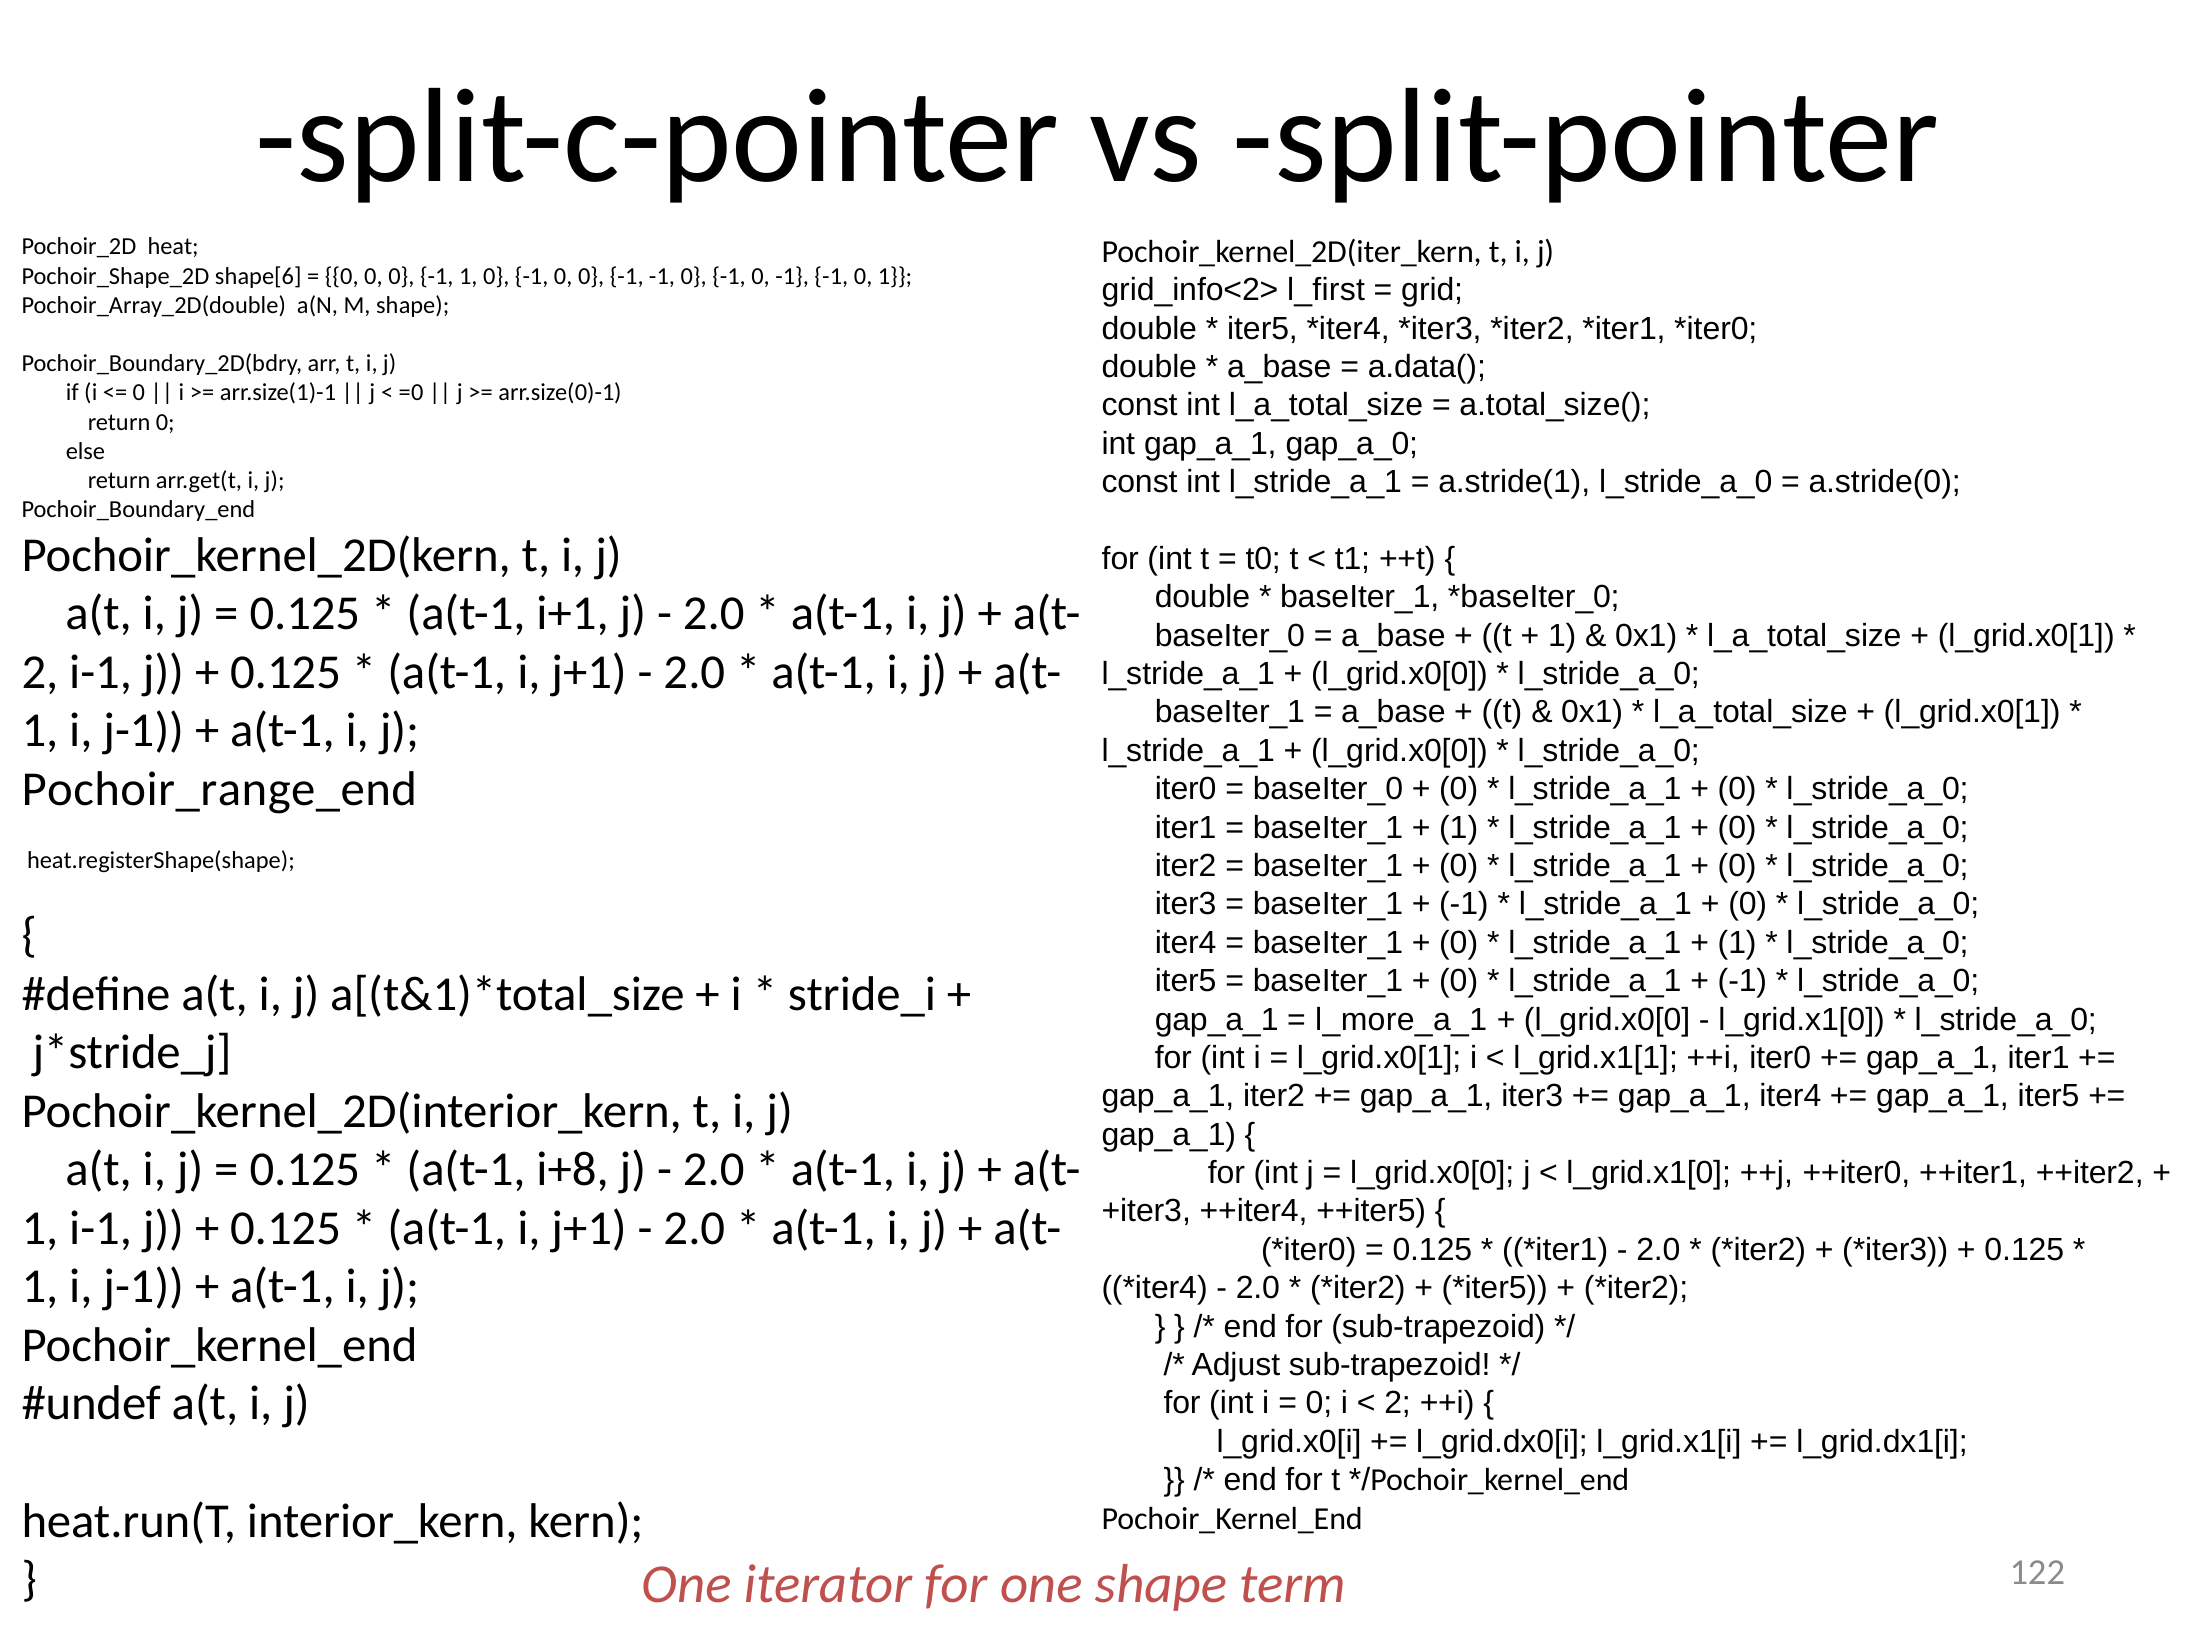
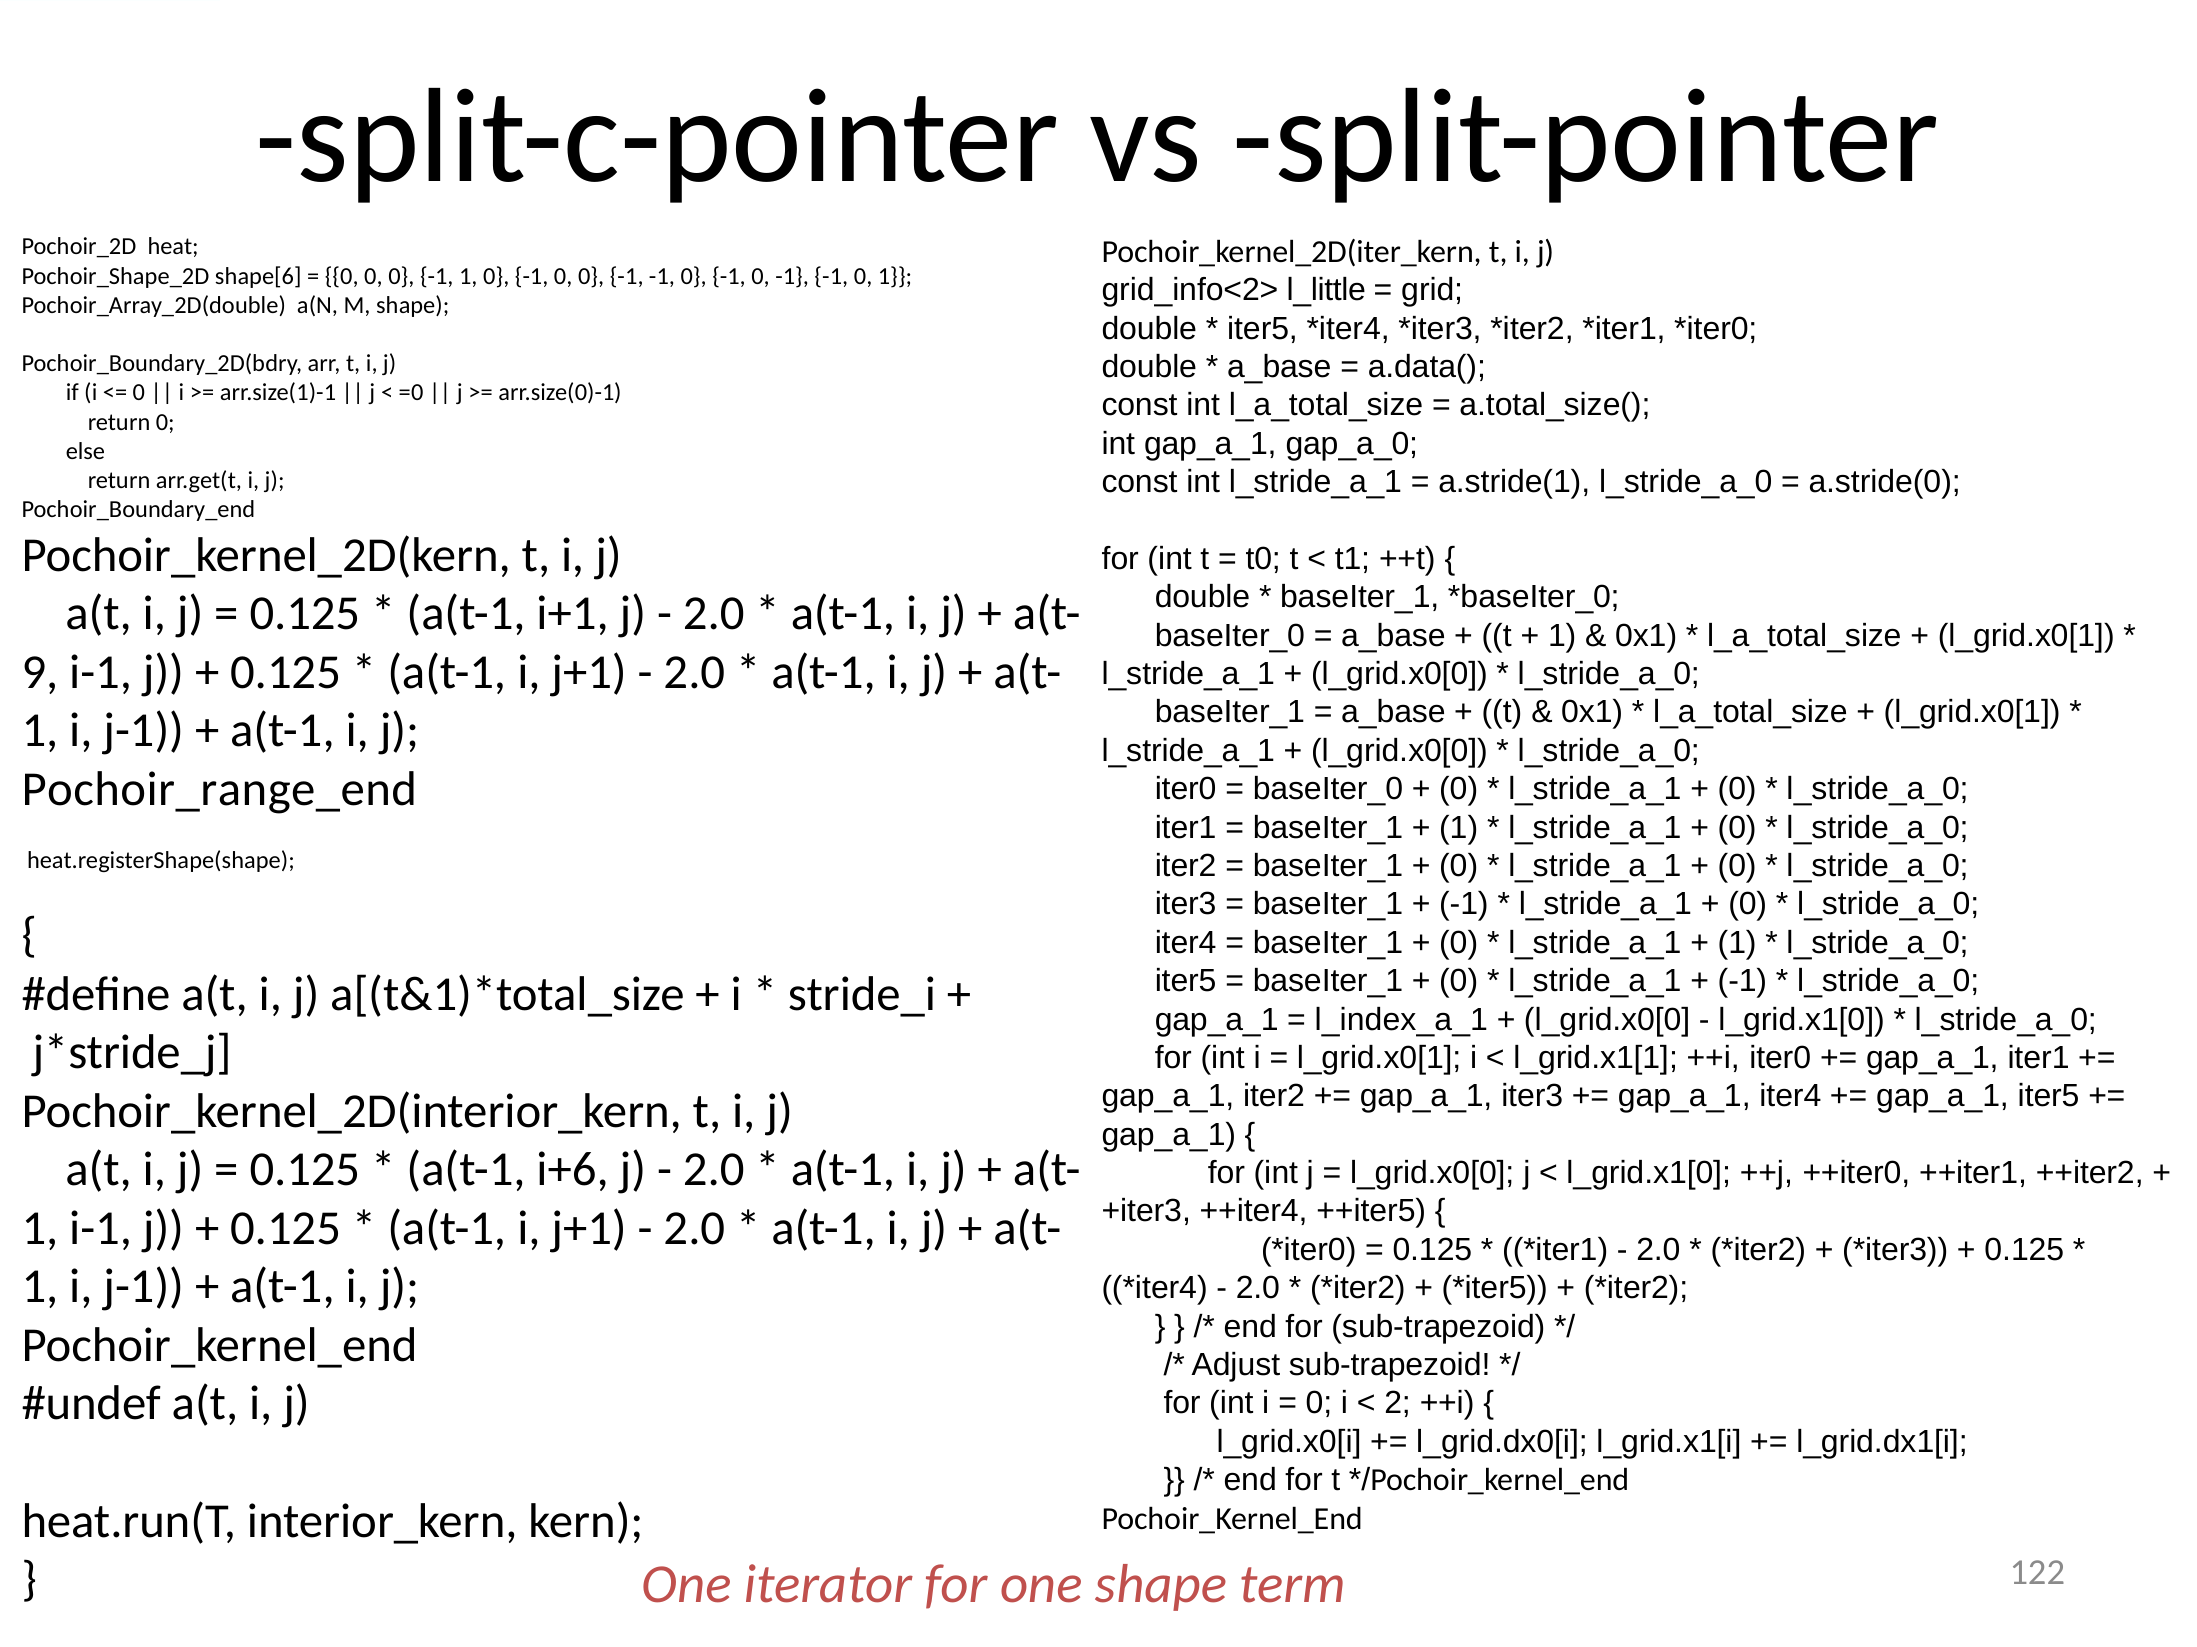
l_first: l_first -> l_little
2 at (40, 673): 2 -> 9
l_more_a_1: l_more_a_1 -> l_index_a_1
i+8: i+8 -> i+6
